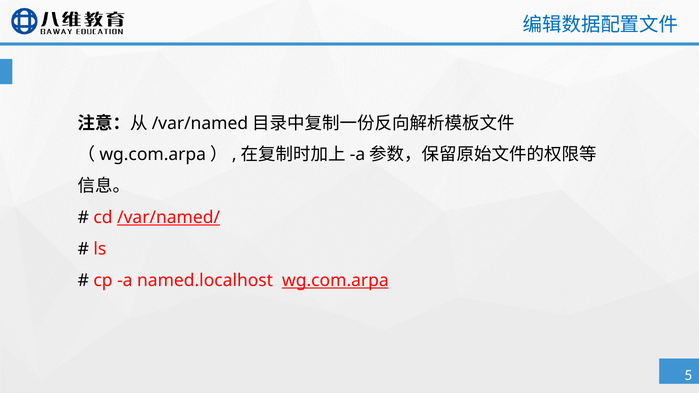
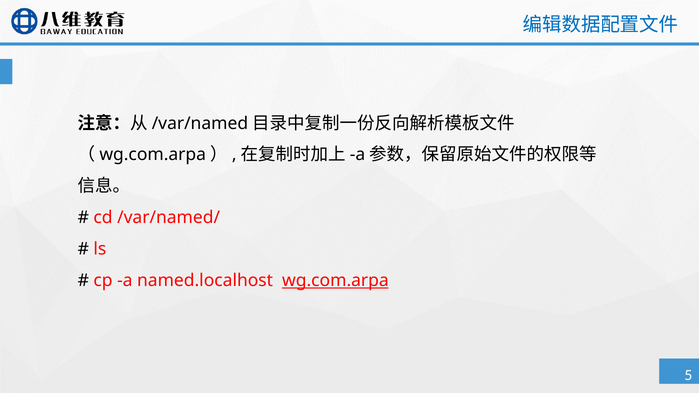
/var/named/ underline: present -> none
